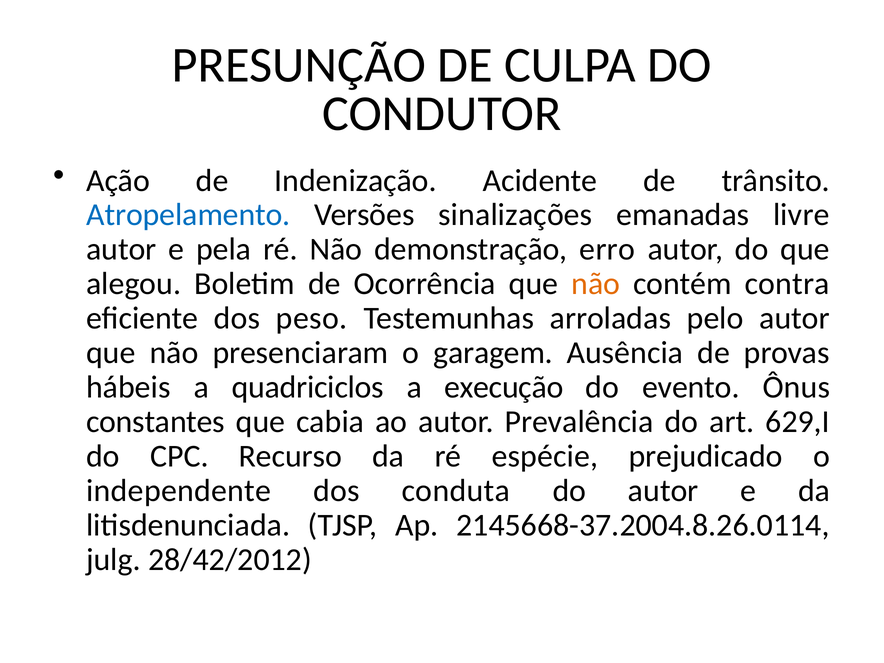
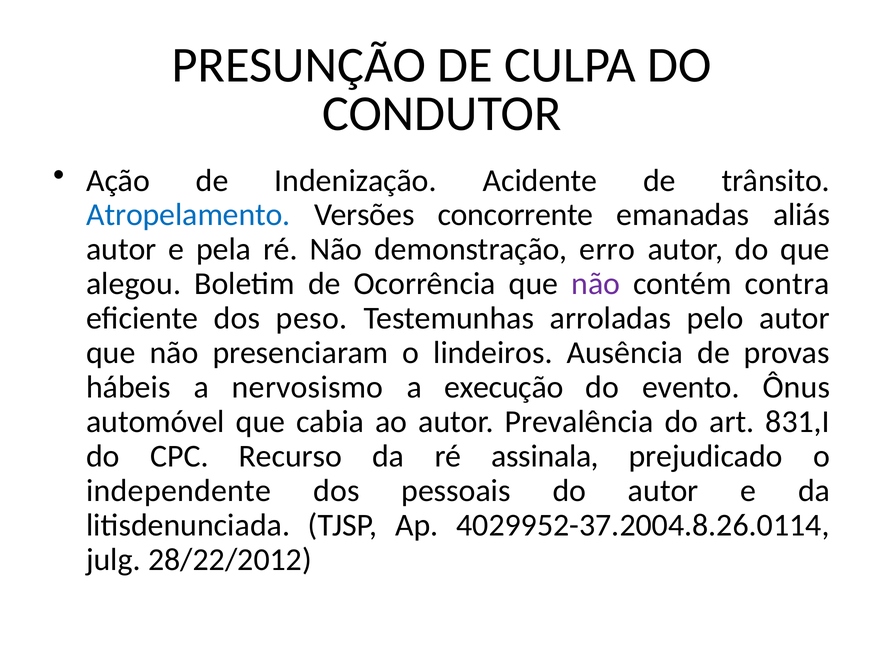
sinalizações: sinalizações -> concorrente
livre: livre -> aliás
não at (596, 284) colour: orange -> purple
garagem: garagem -> lindeiros
quadriciclos: quadriciclos -> nervosismo
constantes: constantes -> automóvel
629,I: 629,I -> 831,I
espécie: espécie -> assinala
conduta: conduta -> pessoais
2145668-37.2004.8.26.0114: 2145668-37.2004.8.26.0114 -> 4029952-37.2004.8.26.0114
28/42/2012: 28/42/2012 -> 28/22/2012
